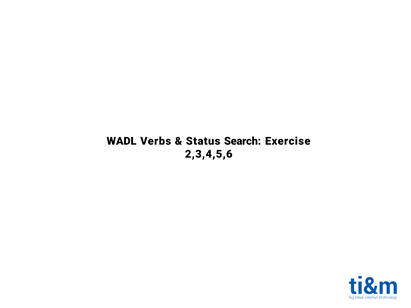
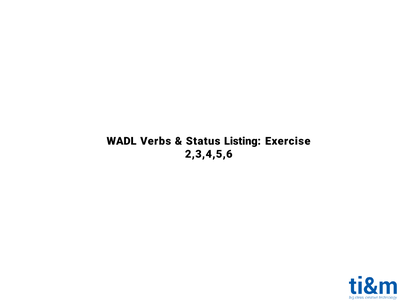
Search: Search -> Listing
